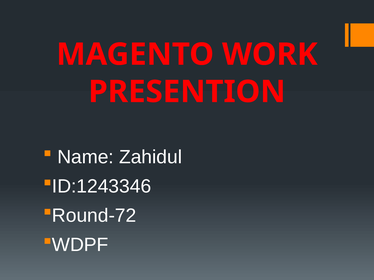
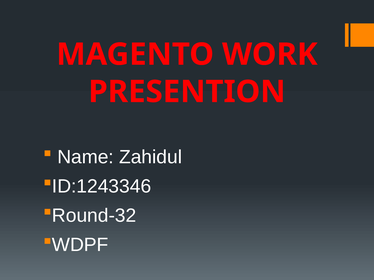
Round-72: Round-72 -> Round-32
